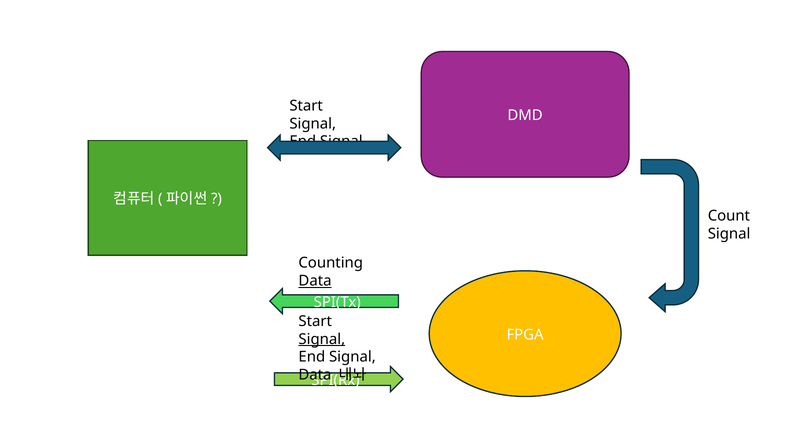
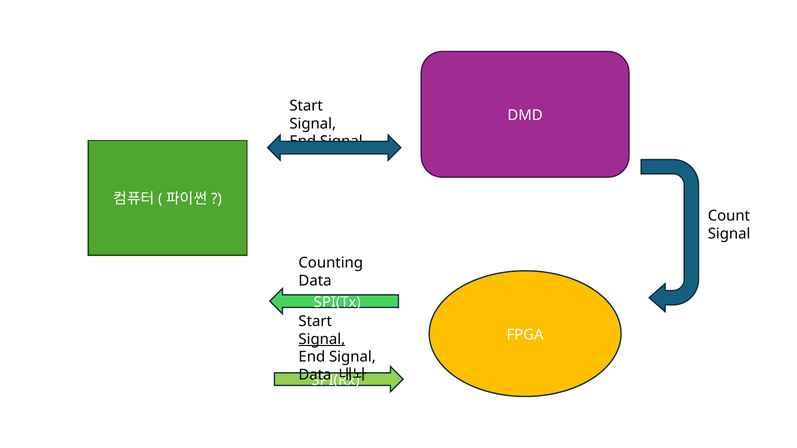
Data at (315, 281) underline: present -> none
